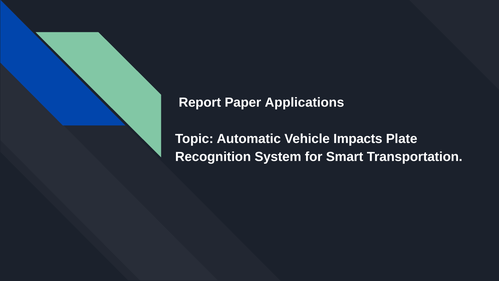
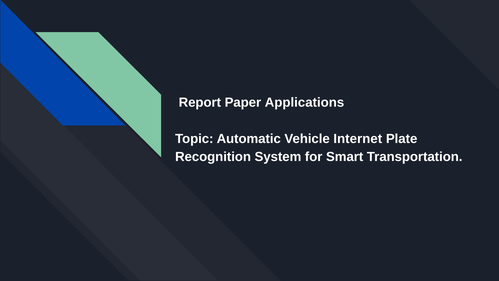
Impacts: Impacts -> Internet
